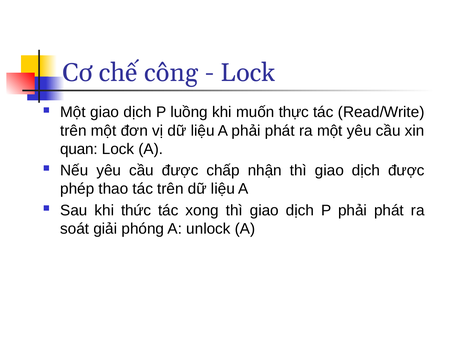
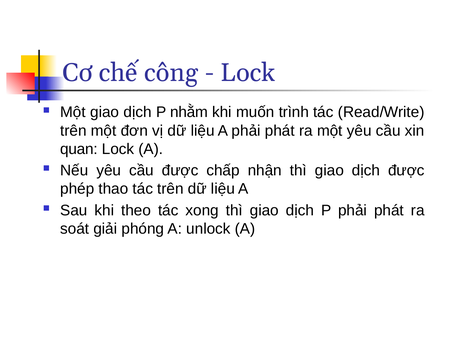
luồng: luồng -> nhằm
thực: thực -> trình
thức: thức -> theo
